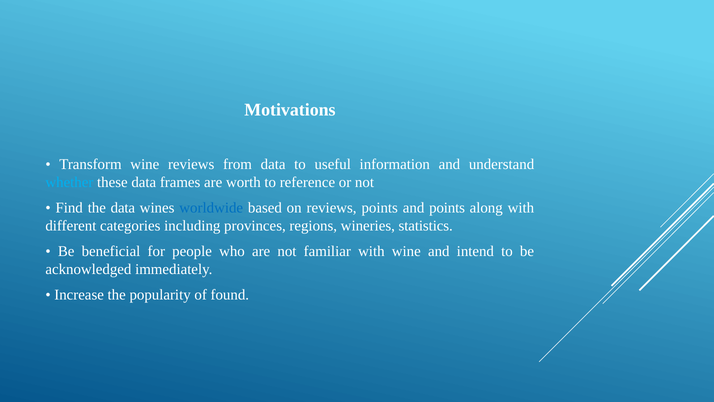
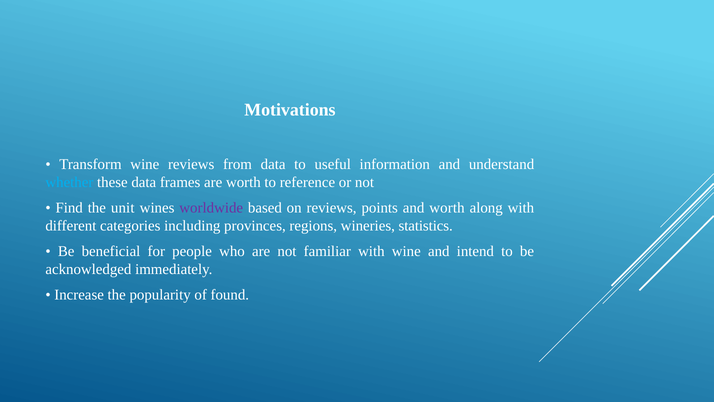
the data: data -> unit
worldwide colour: blue -> purple
and points: points -> worth
